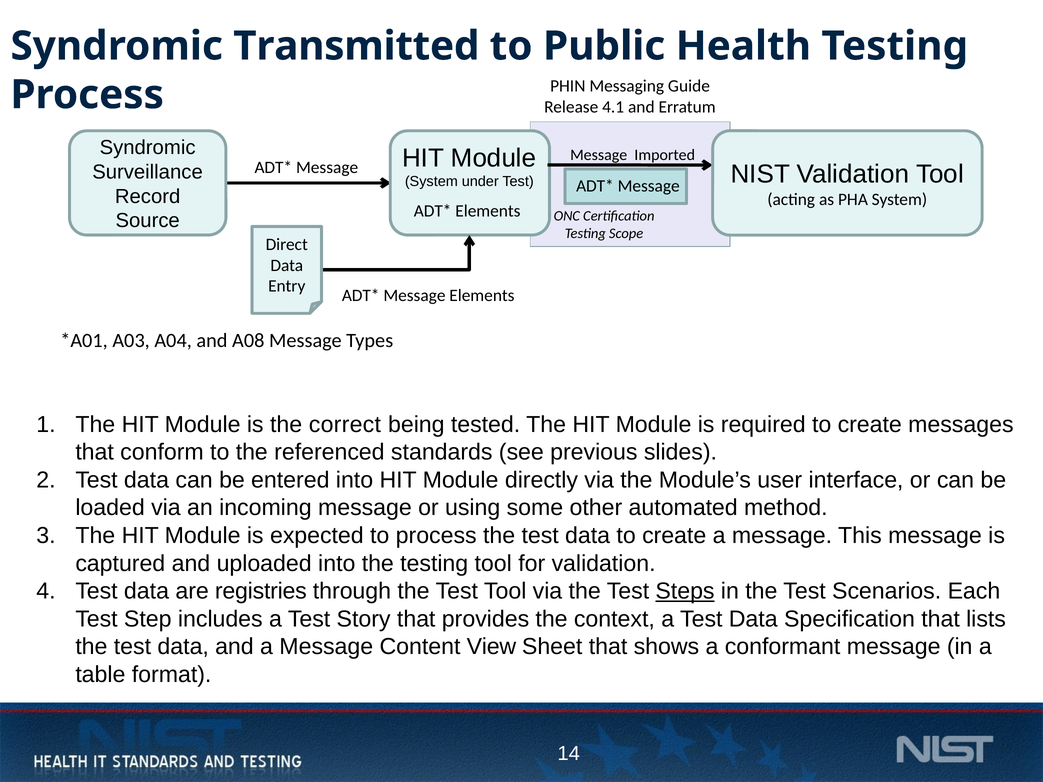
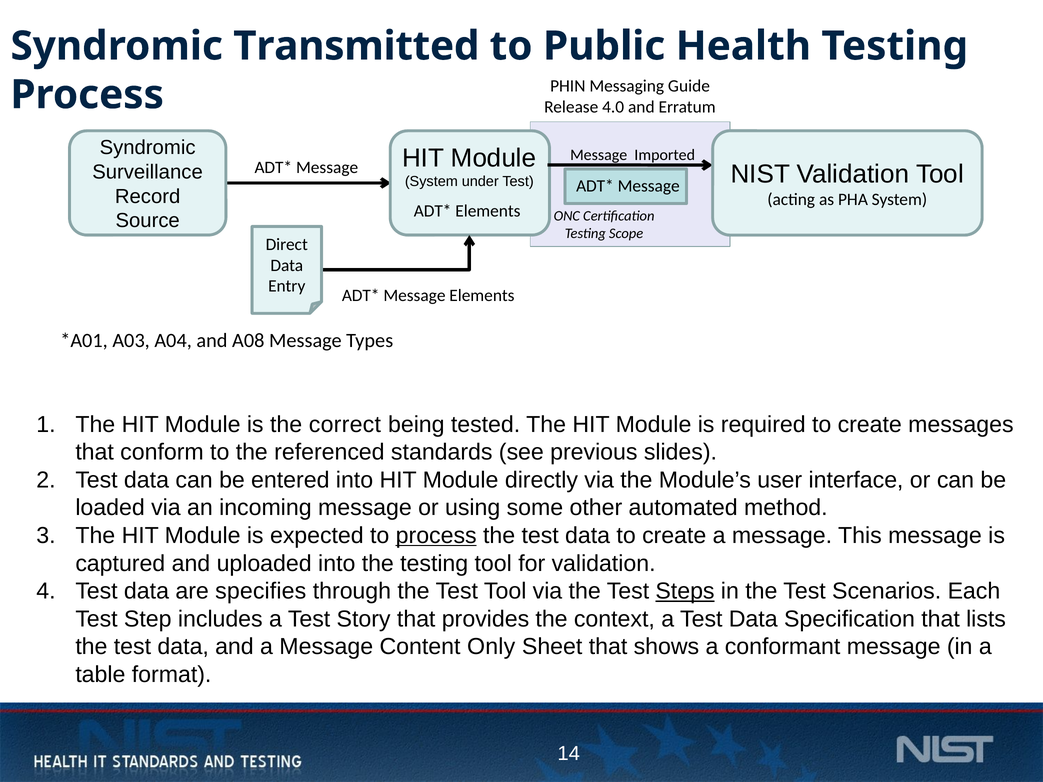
4.1: 4.1 -> 4.0
process at (436, 536) underline: none -> present
registries: registries -> specifies
View: View -> Only
